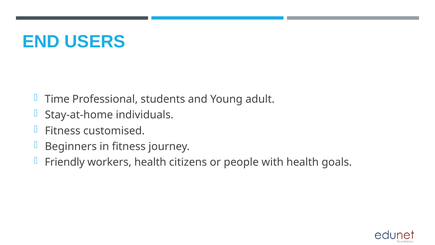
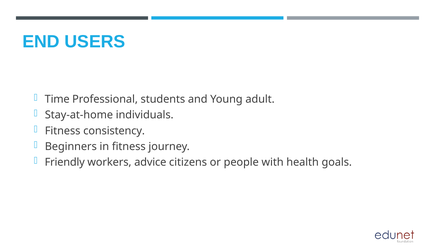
customised: customised -> consistency
workers health: health -> advice
